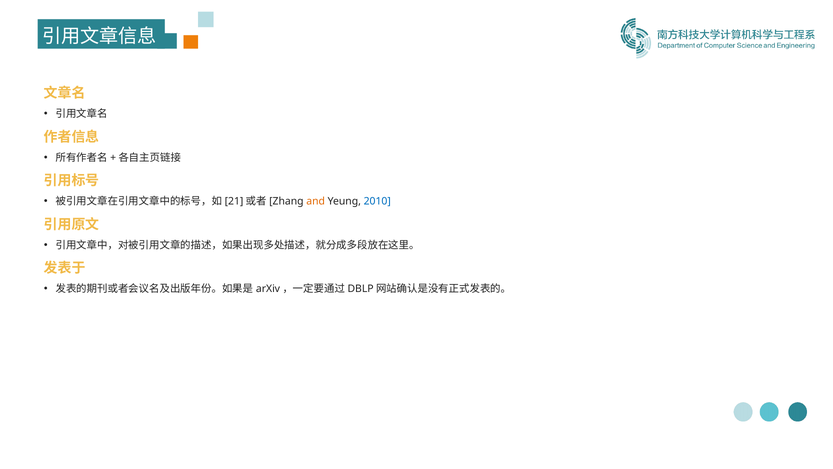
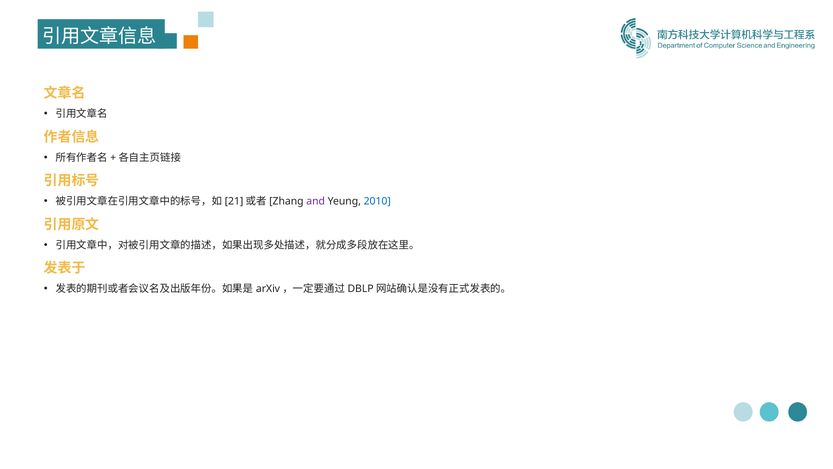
and colour: orange -> purple
